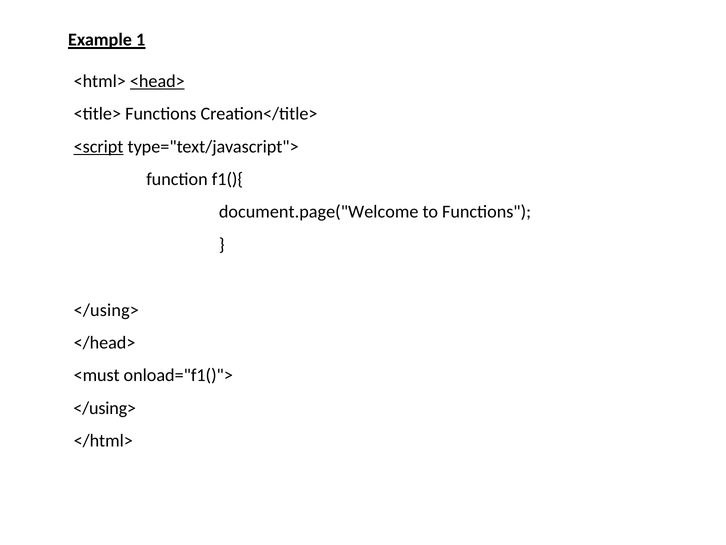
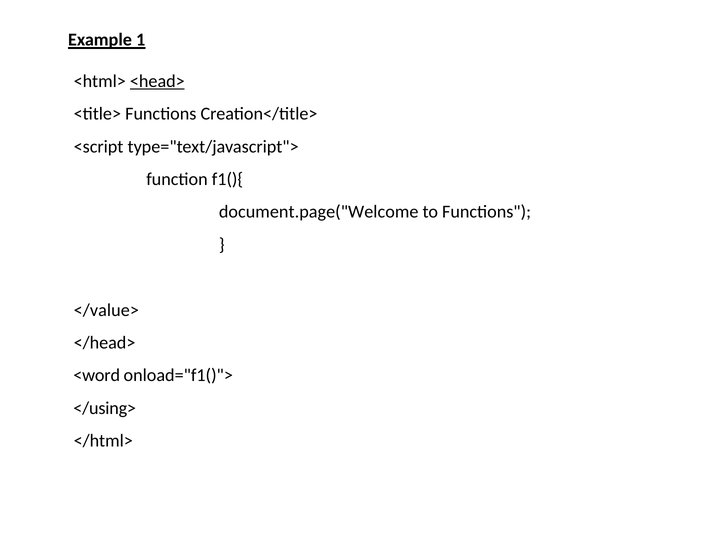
<script underline: present -> none
</using> at (106, 310): </using> -> </value>
<must: <must -> <word
